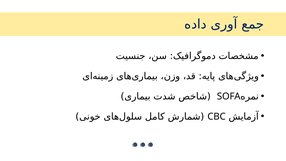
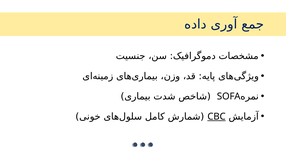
CBC underline: none -> present
